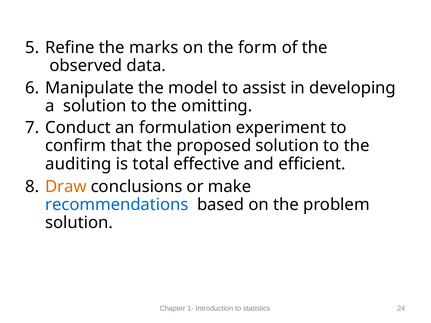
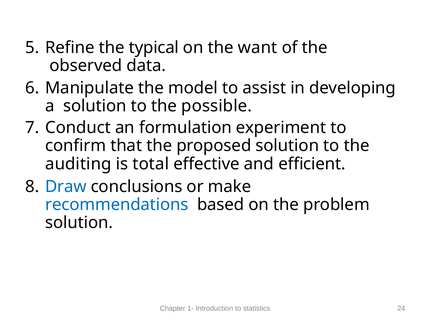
marks: marks -> typical
form: form -> want
omitting: omitting -> possible
Draw colour: orange -> blue
